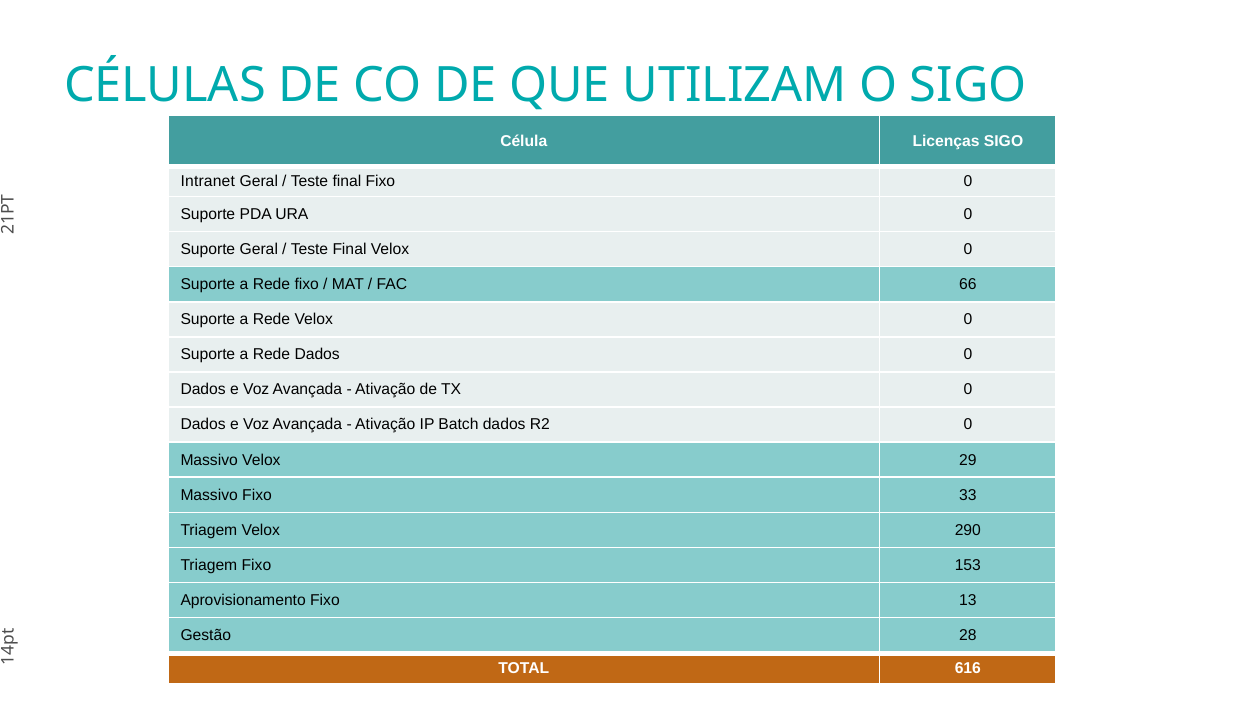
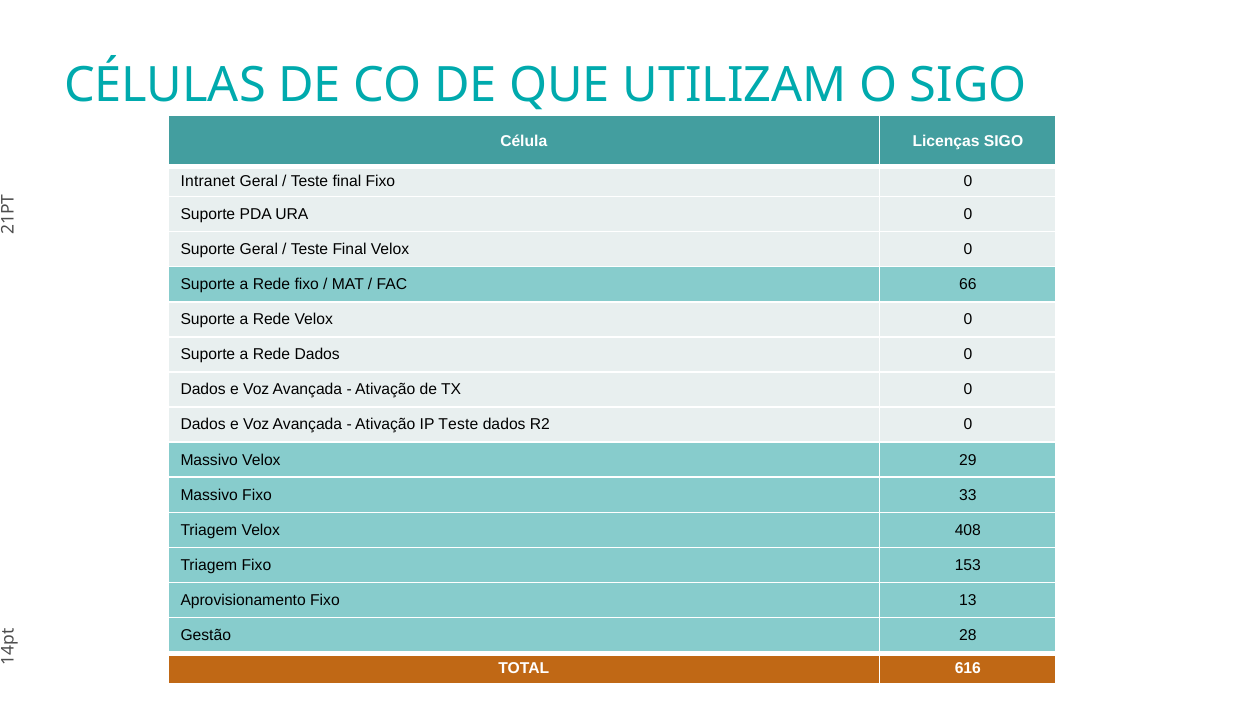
IP Batch: Batch -> Teste
290: 290 -> 408
